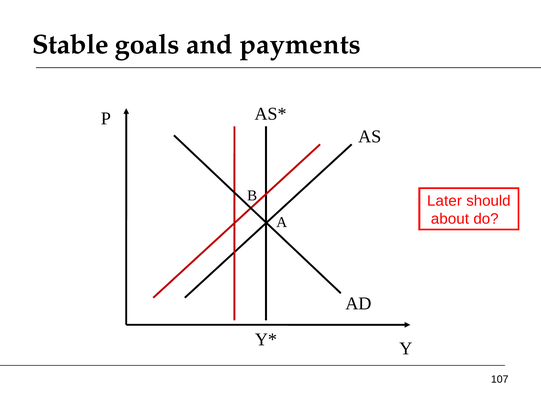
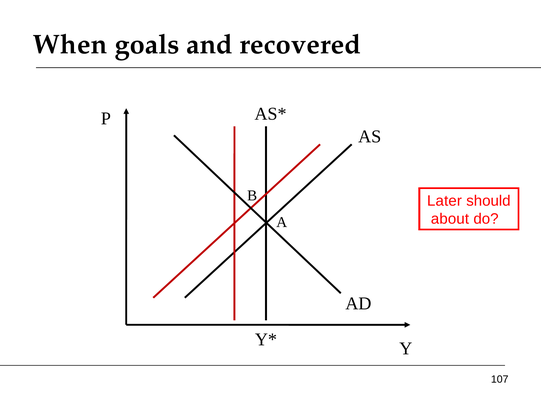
Stable: Stable -> When
payments: payments -> recovered
